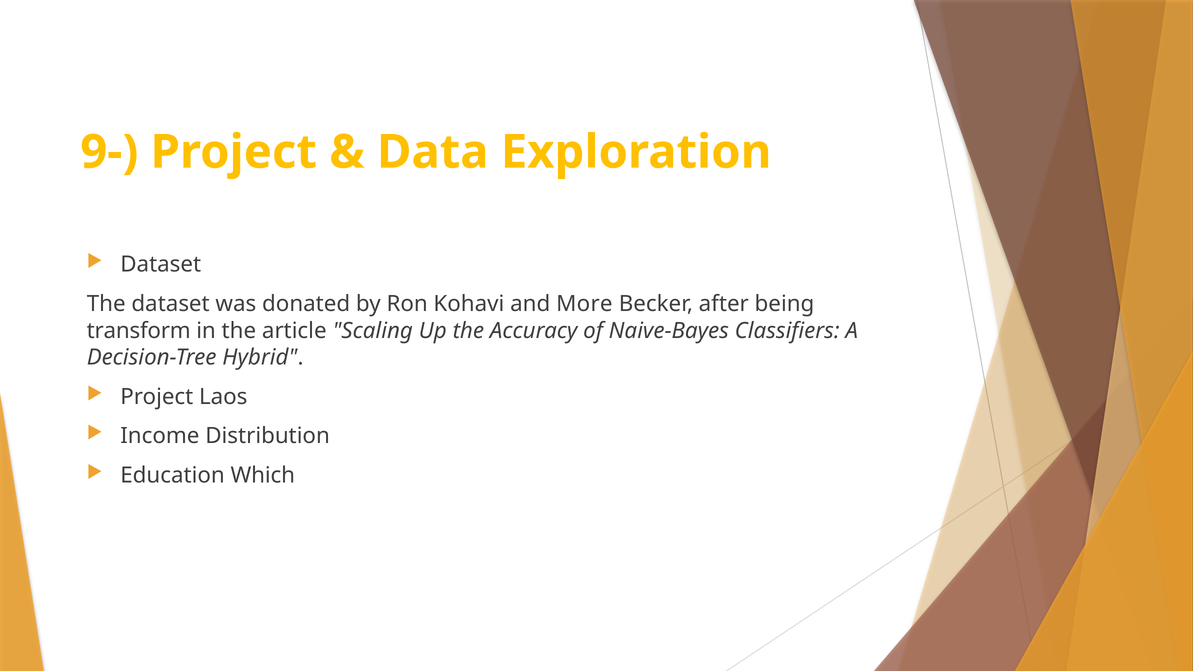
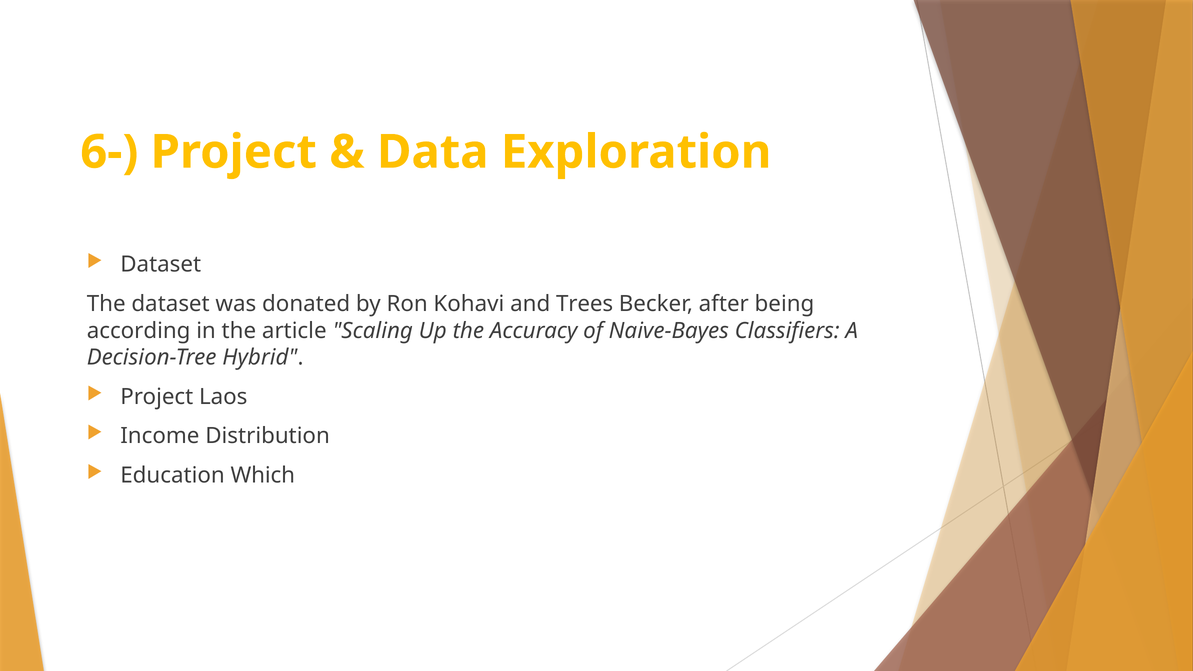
9-: 9- -> 6-
More: More -> Trees
transform: transform -> according
